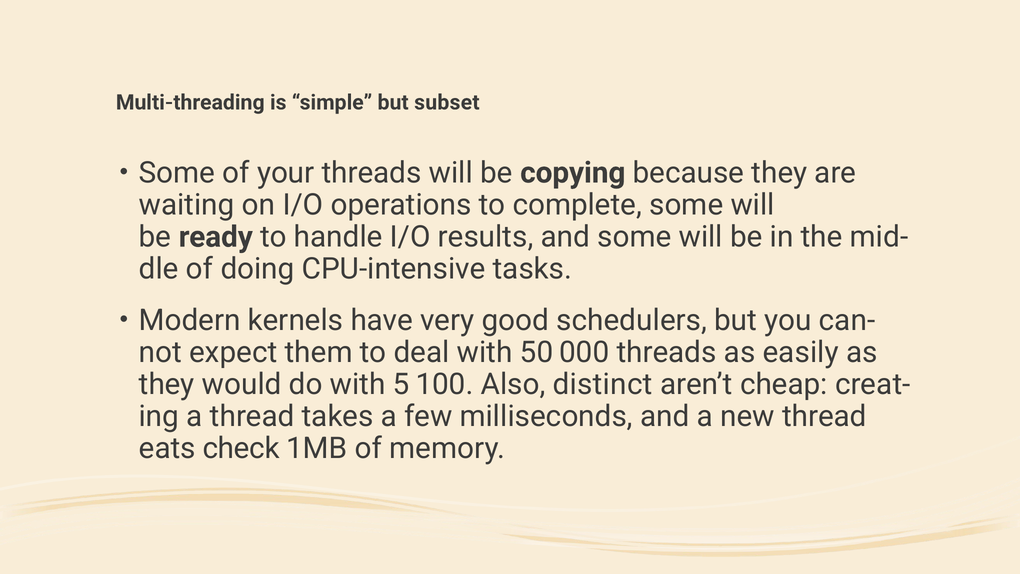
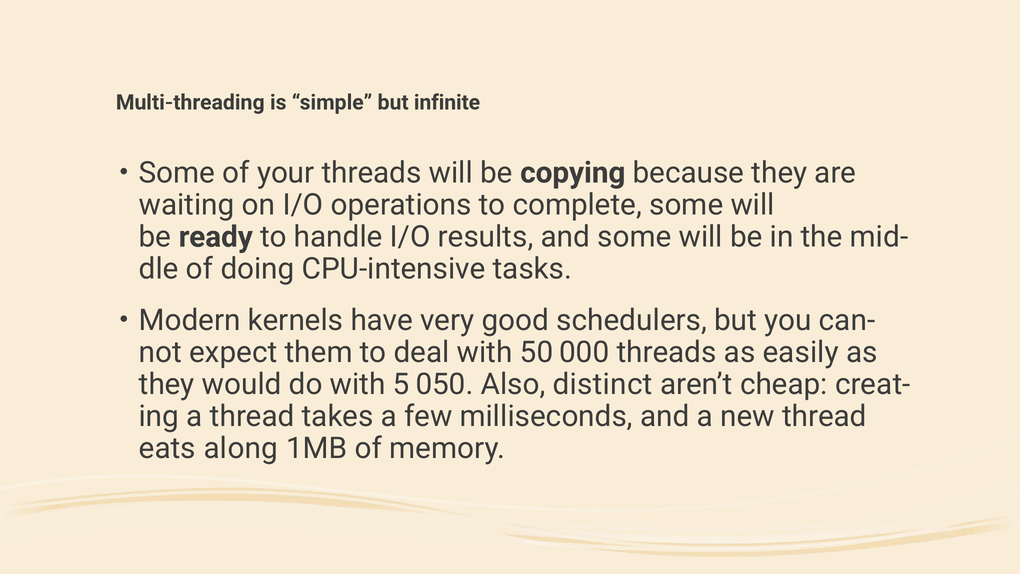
subset: subset -> infinite
100: 100 -> 050
check: check -> along
